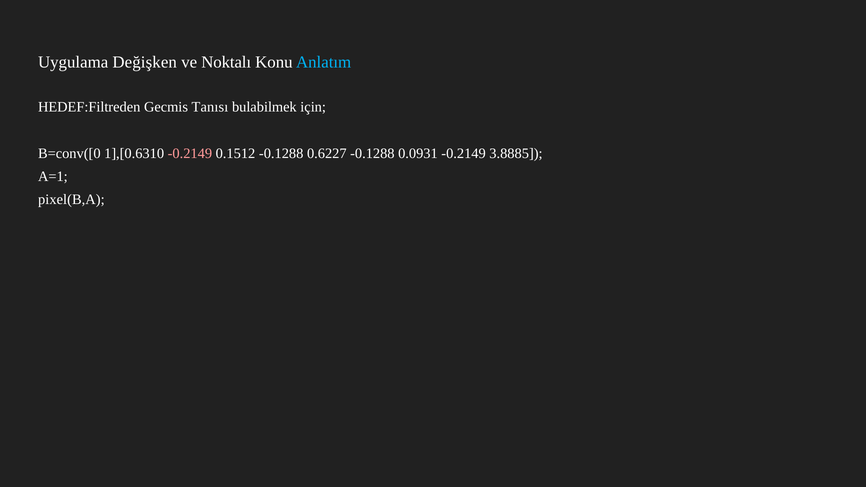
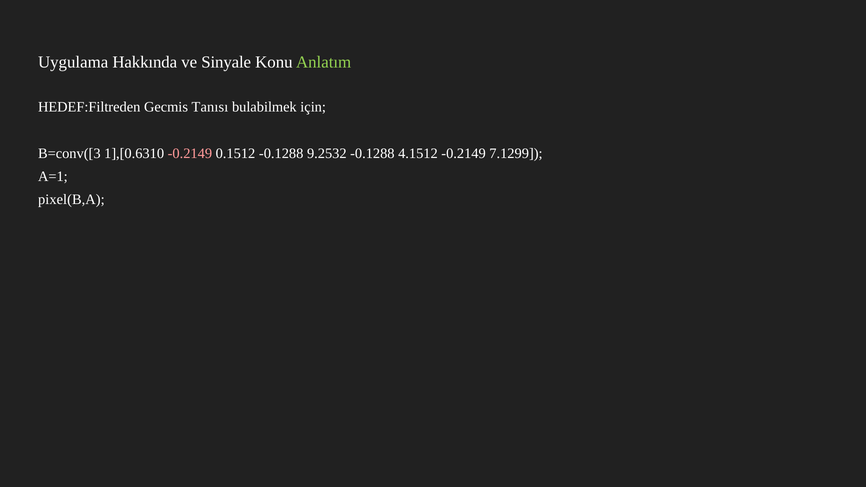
Değişken: Değişken -> Hakkında
Noktalı: Noktalı -> Sinyale
Anlatım colour: light blue -> light green
B=conv([0: B=conv([0 -> B=conv([3
0.6227: 0.6227 -> 9.2532
0.0931: 0.0931 -> 4.1512
3.8885: 3.8885 -> 7.1299
